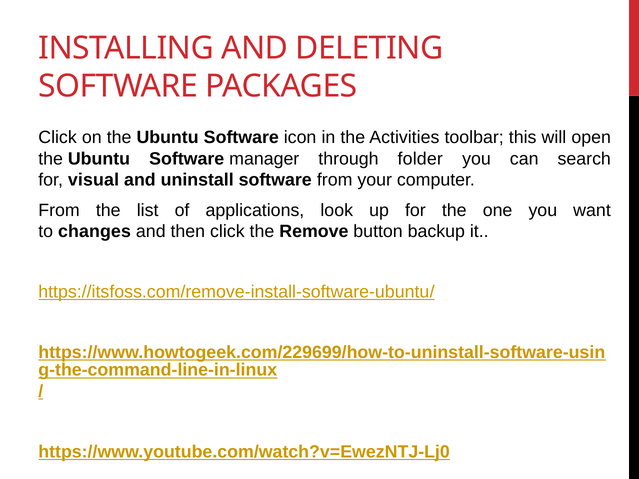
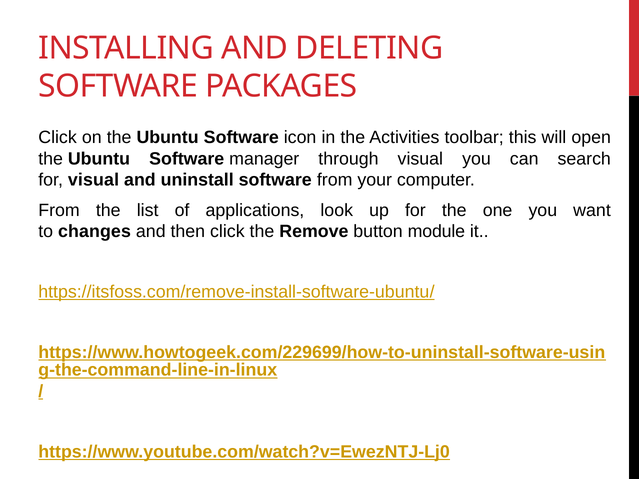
through folder: folder -> visual
backup: backup -> module
